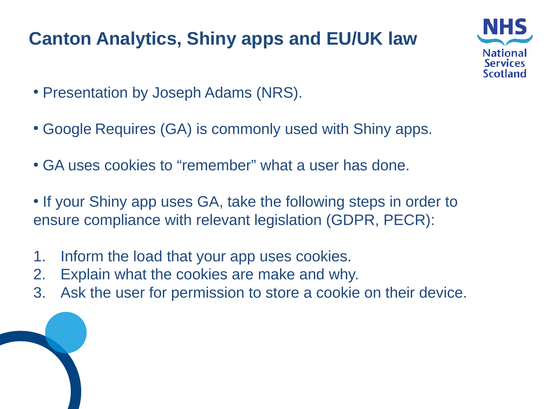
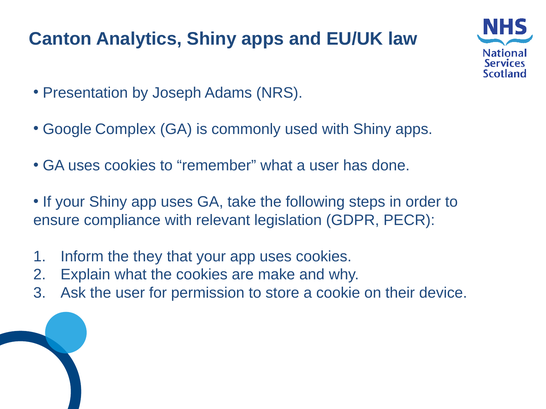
Requires: Requires -> Complex
load: load -> they
